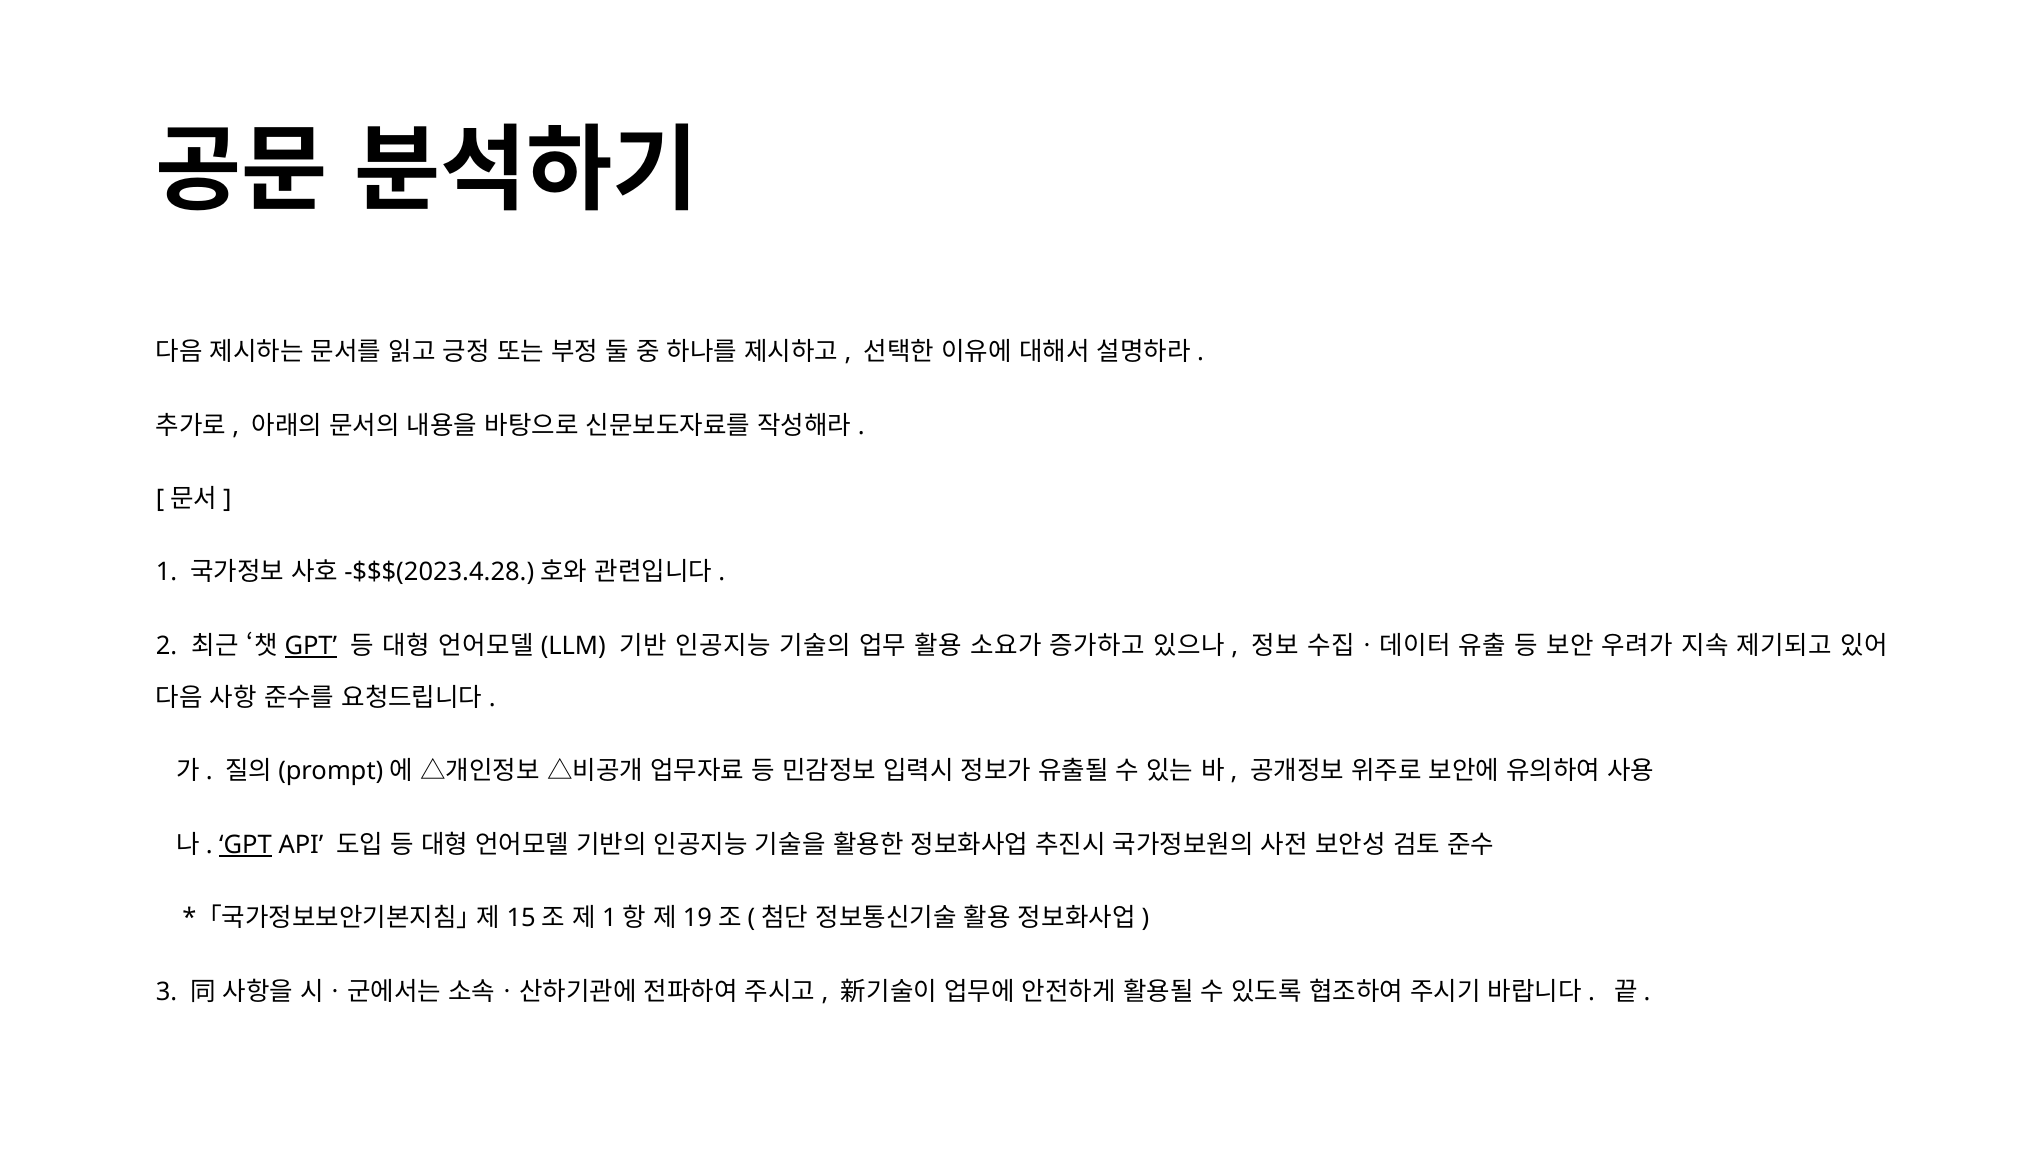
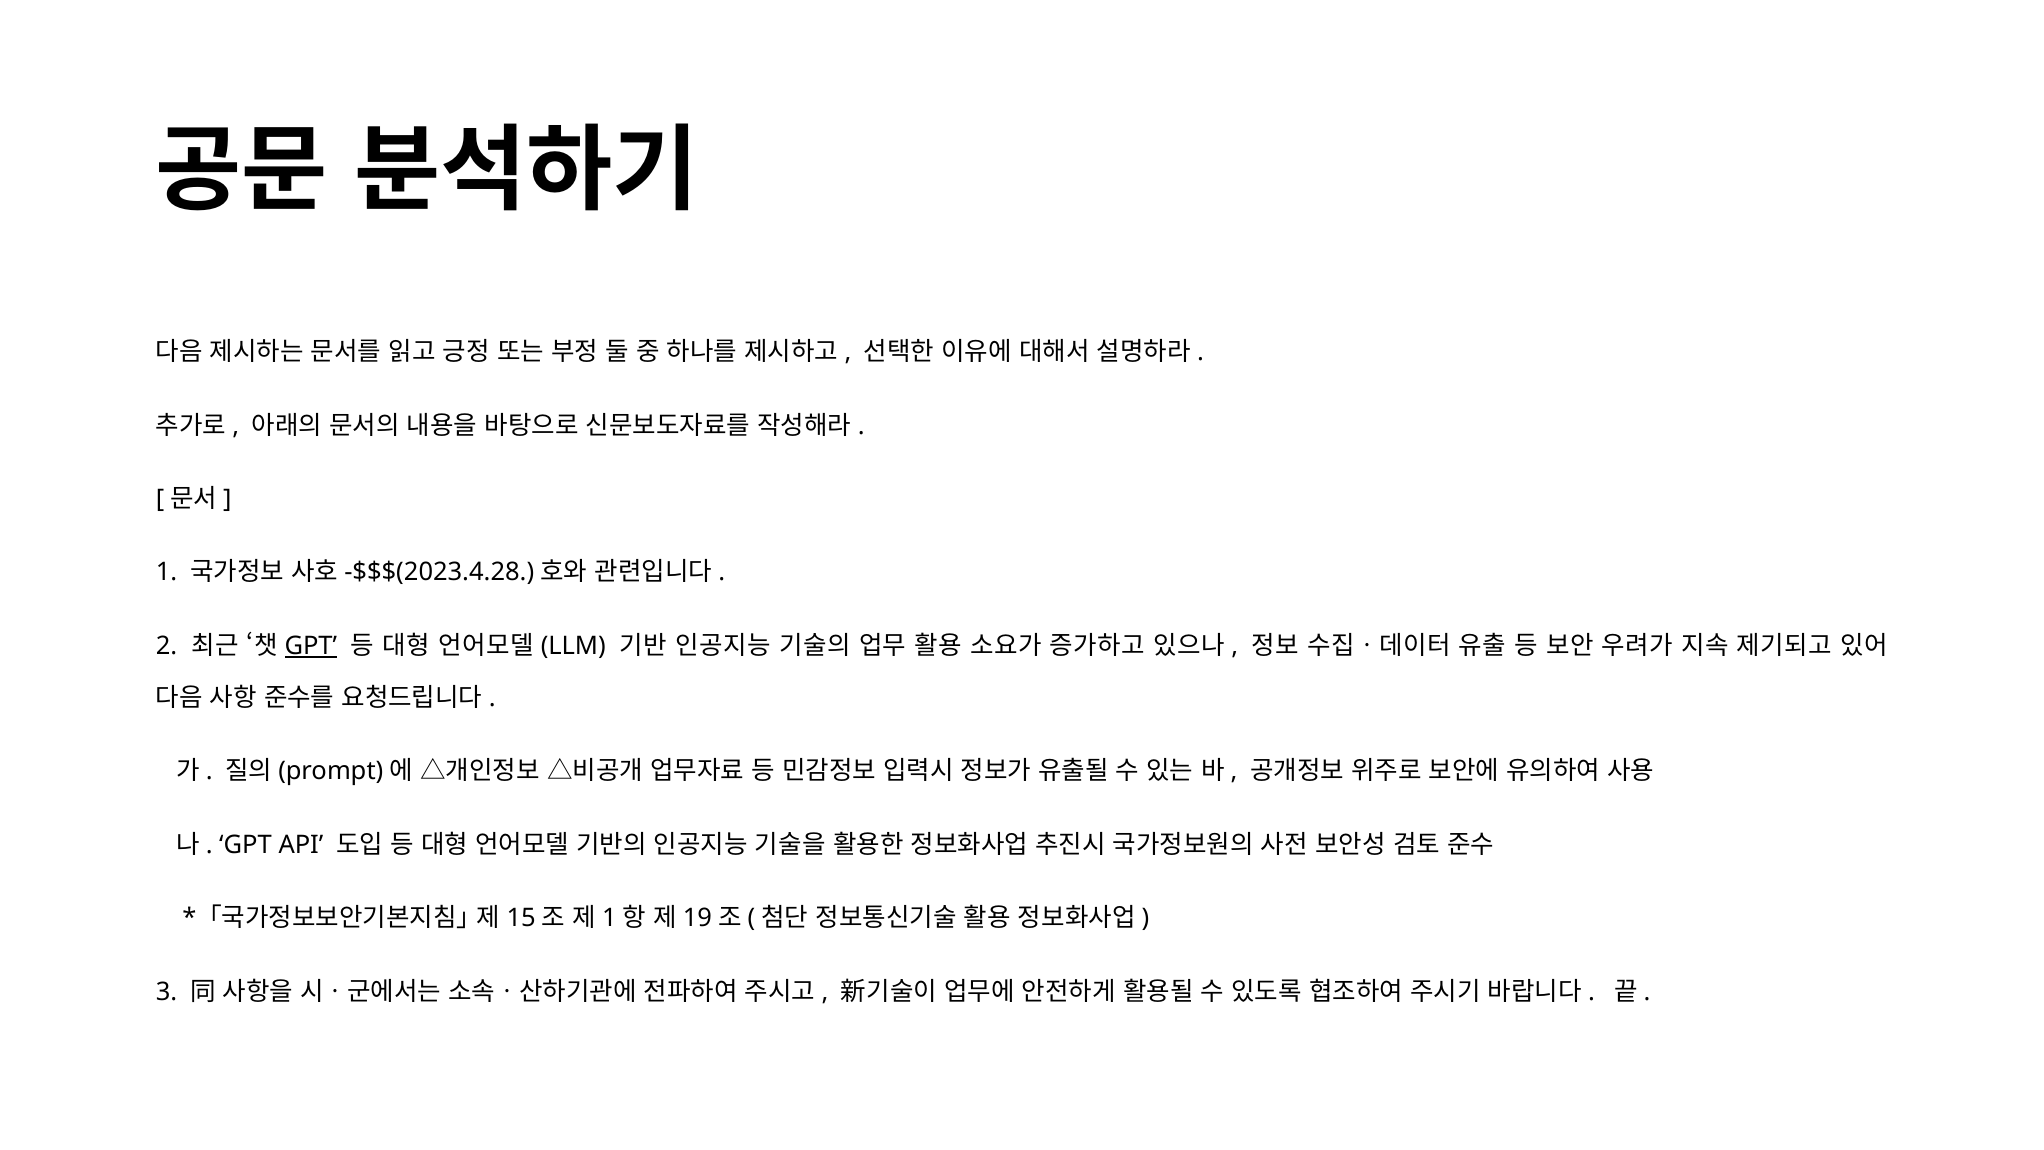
GPT at (245, 845) underline: present -> none
